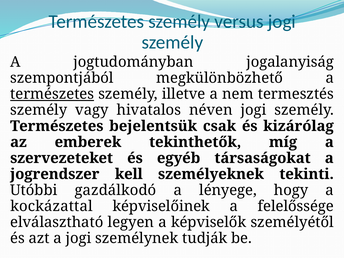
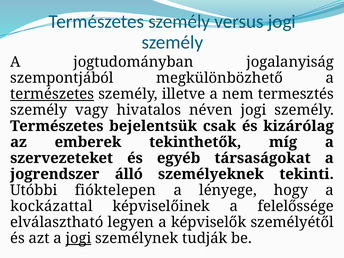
kell: kell -> álló
gazdálkodó: gazdálkodó -> fióktelepen
jogi at (78, 238) underline: none -> present
